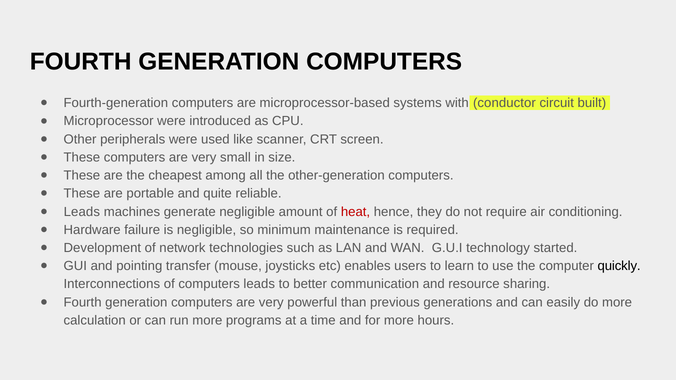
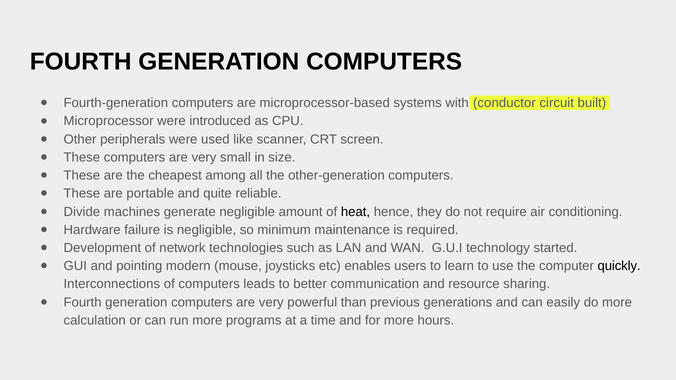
Leads at (82, 212): Leads -> Divide
heat colour: red -> black
transfer: transfer -> modern
